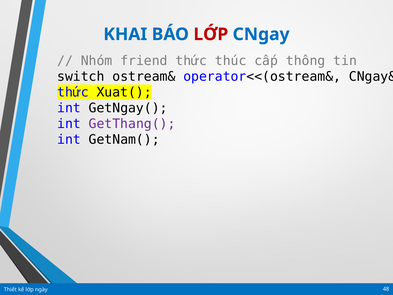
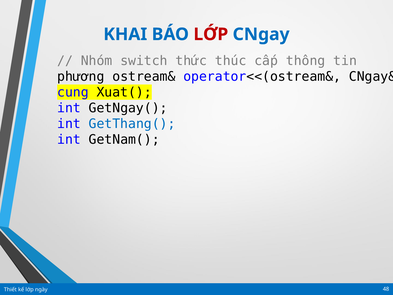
friend: friend -> switch
switch: switch -> phương
thức at (73, 92): thức -> cung
GetThang( colour: purple -> blue
